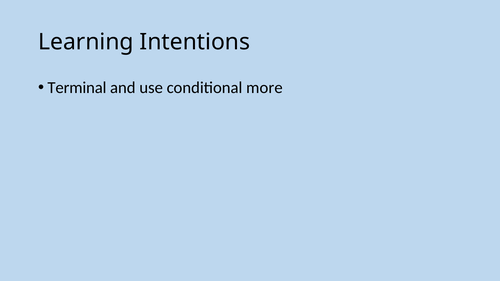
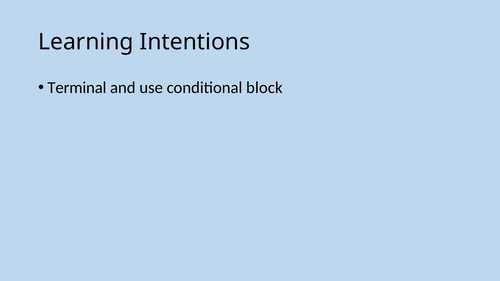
more: more -> block
